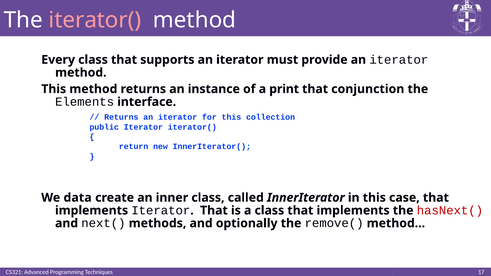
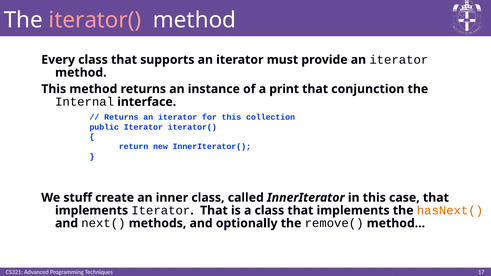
Elements: Elements -> Internal
data: data -> stuff
hasNext( colour: red -> orange
